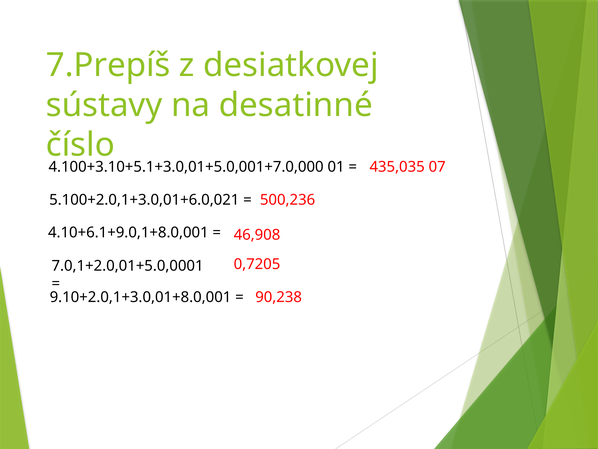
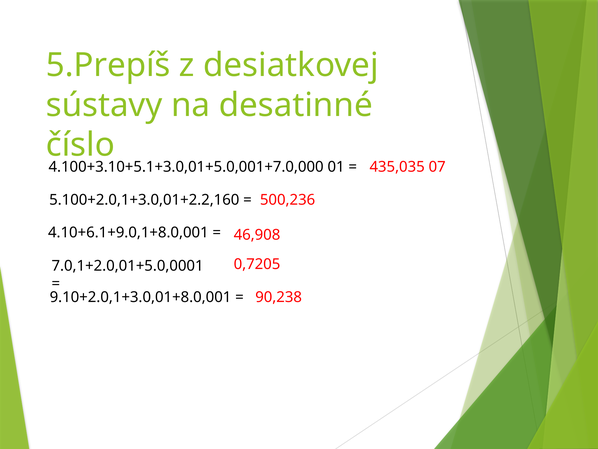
7.Prepíš: 7.Prepíš -> 5.Prepíš
5.100+2.0,1+3.0,01+6.0,021: 5.100+2.0,1+3.0,01+6.0,021 -> 5.100+2.0,1+3.0,01+2.2,160
